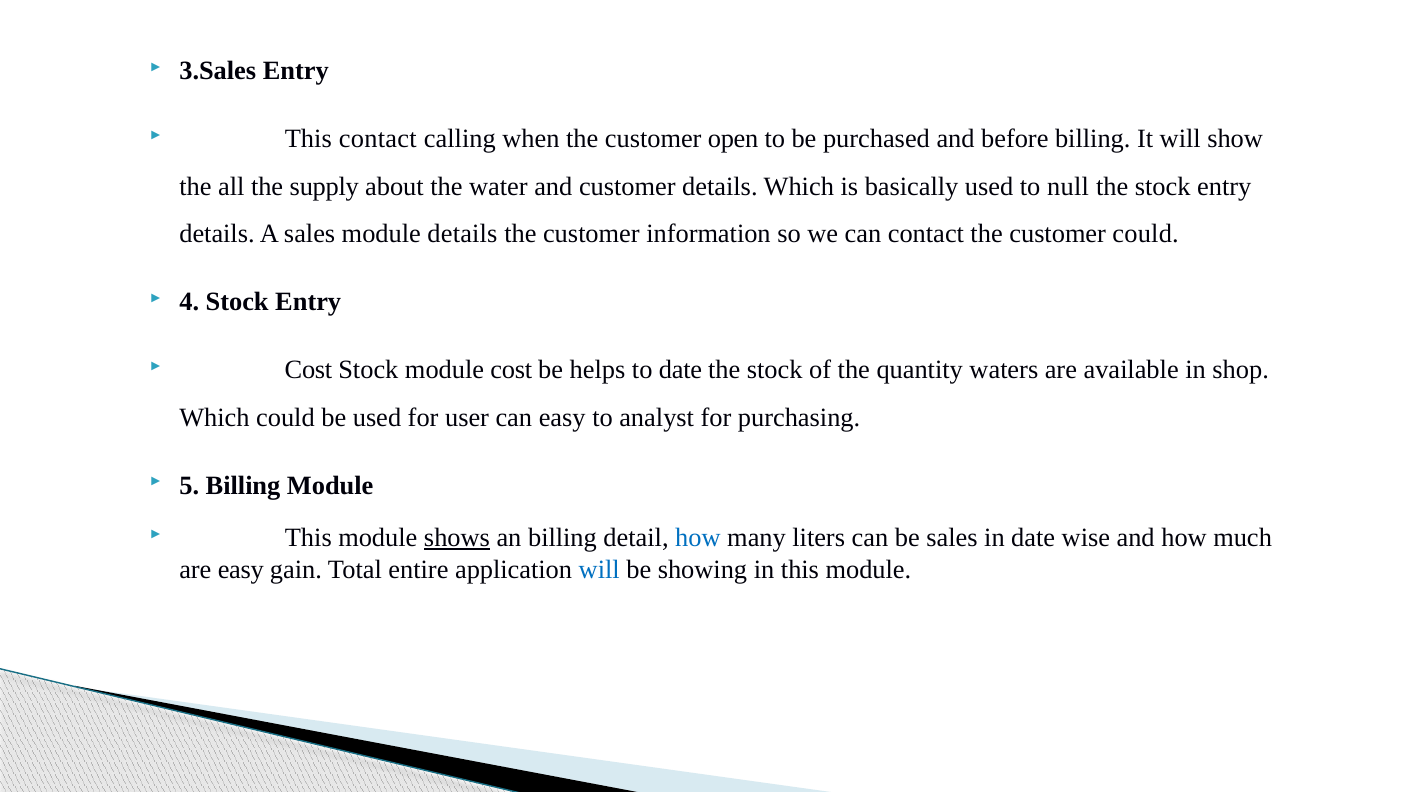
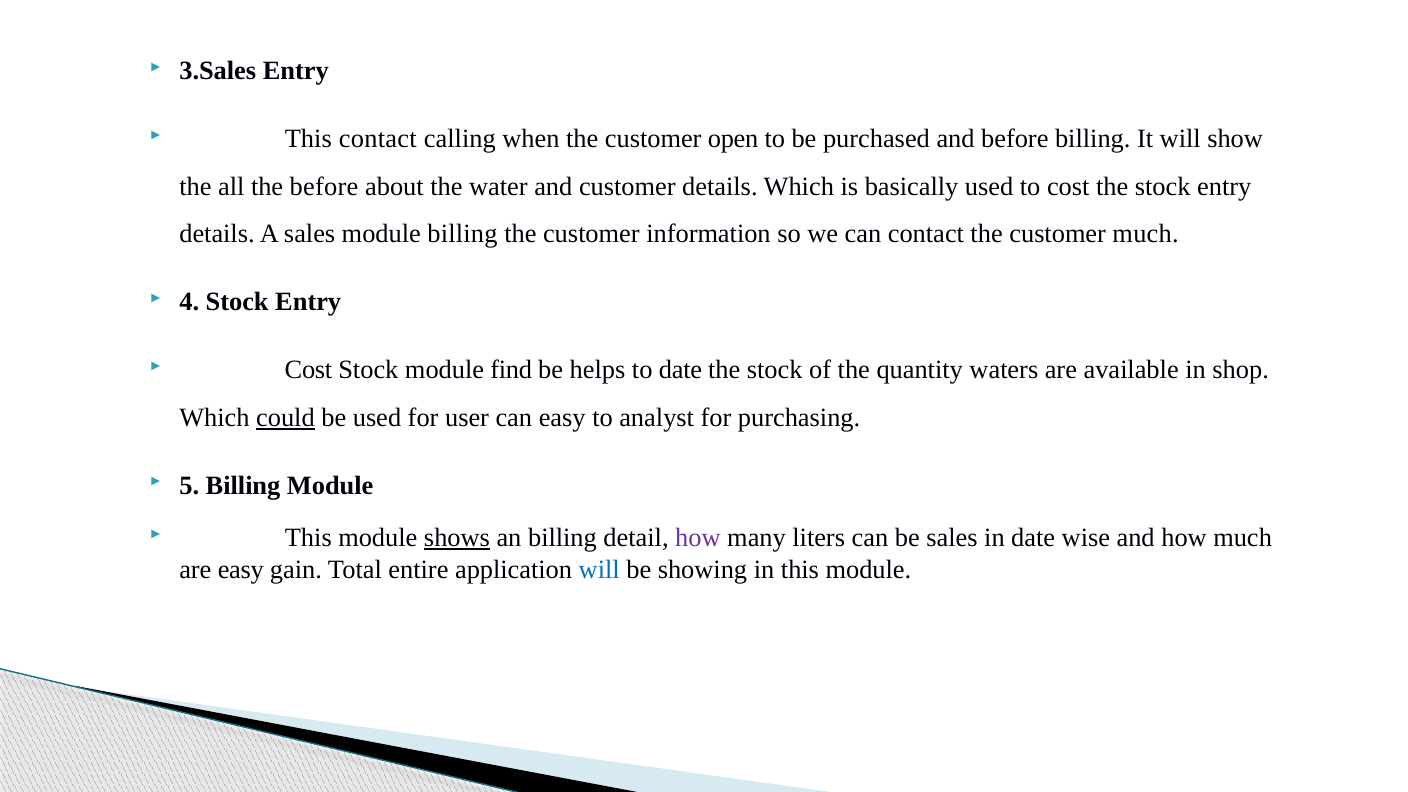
the supply: supply -> before
to null: null -> cost
module details: details -> billing
customer could: could -> much
module cost: cost -> find
could at (285, 417) underline: none -> present
how at (698, 538) colour: blue -> purple
